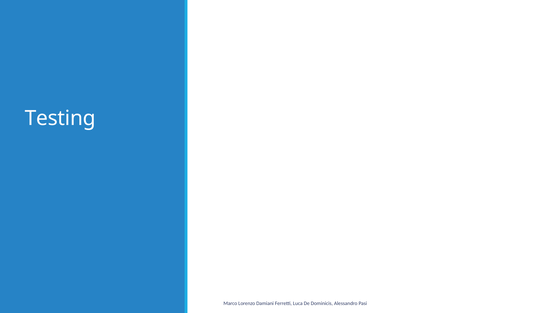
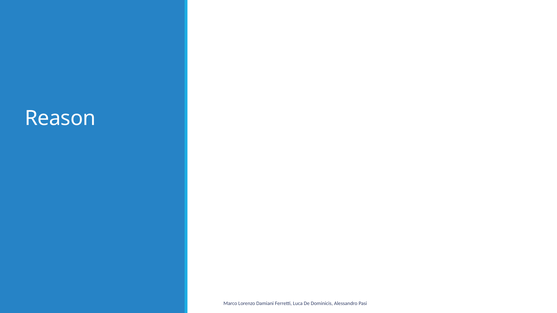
Testing: Testing -> Reason
